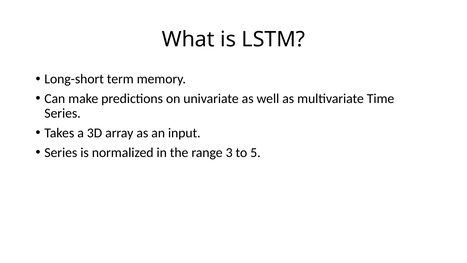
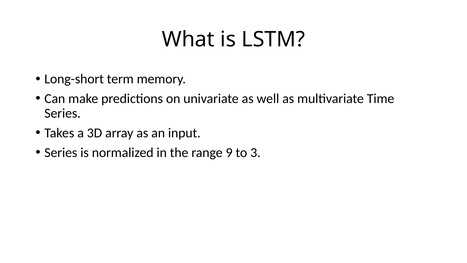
3: 3 -> 9
5: 5 -> 3
